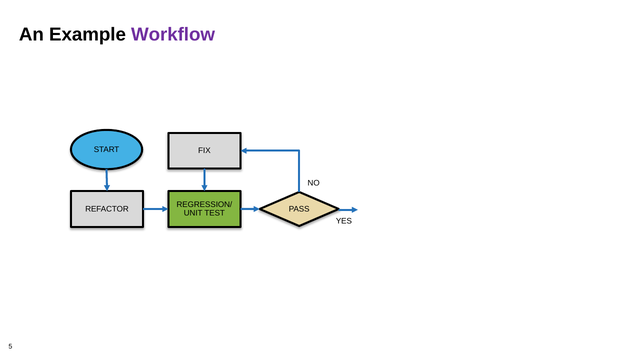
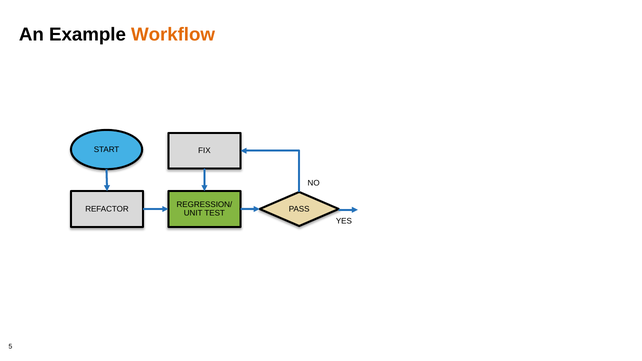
Workflow colour: purple -> orange
